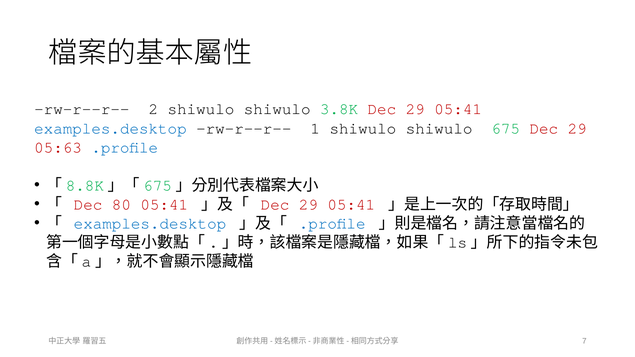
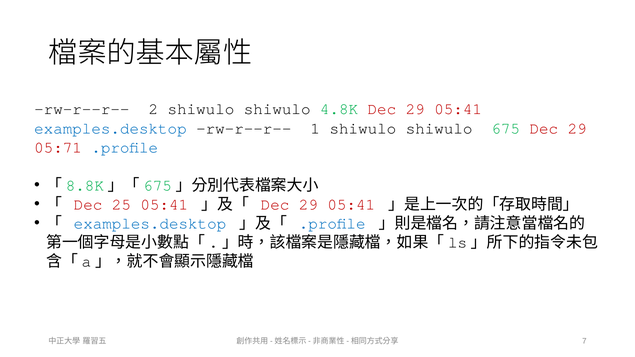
3.8K: 3.8K -> 4.8K
05:63: 05:63 -> 05:71
80: 80 -> 25
